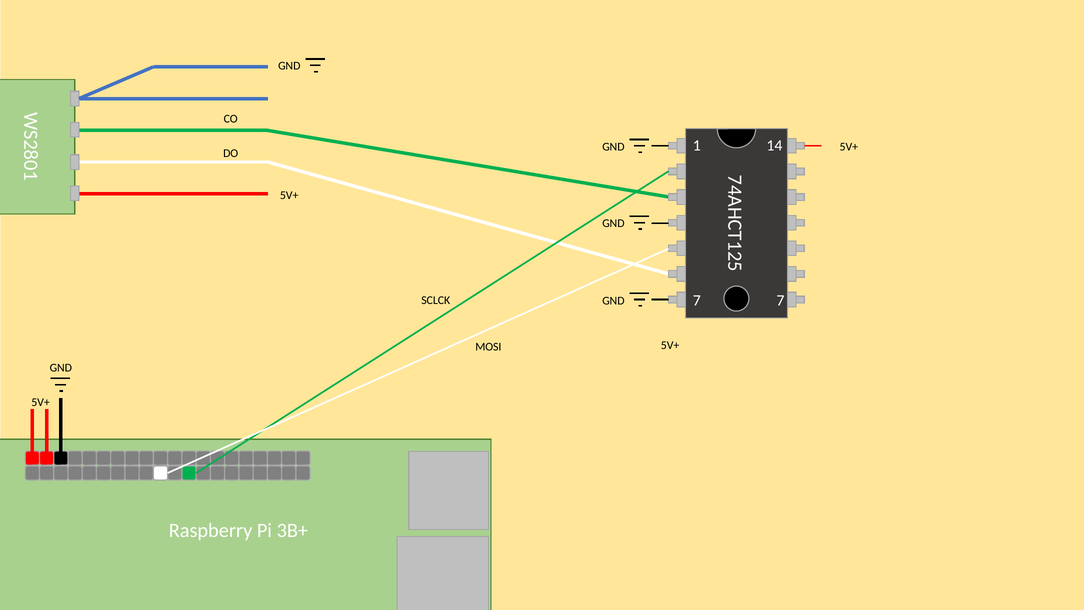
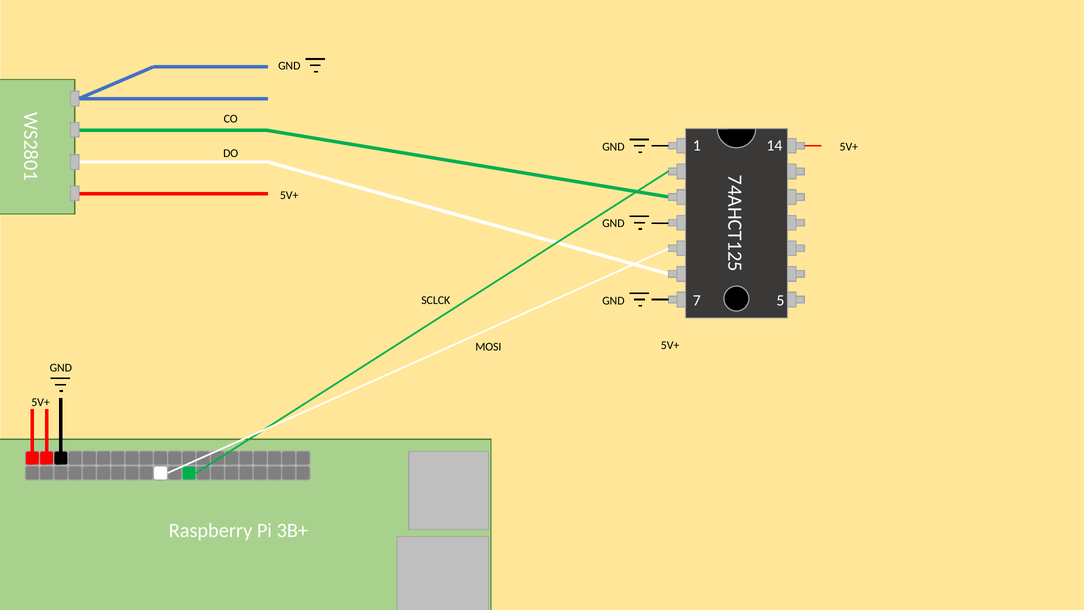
7 7: 7 -> 5
